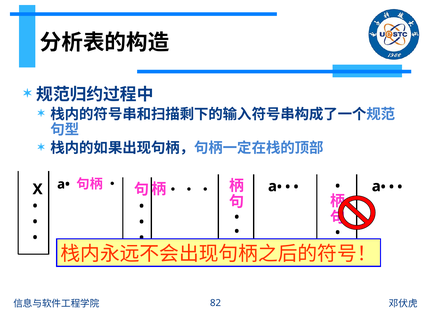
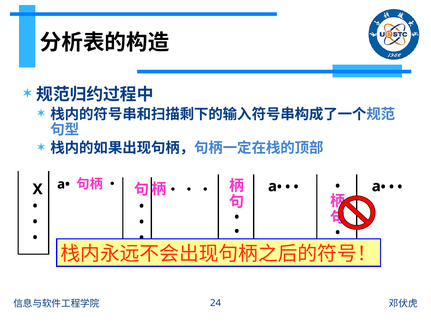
82: 82 -> 24
